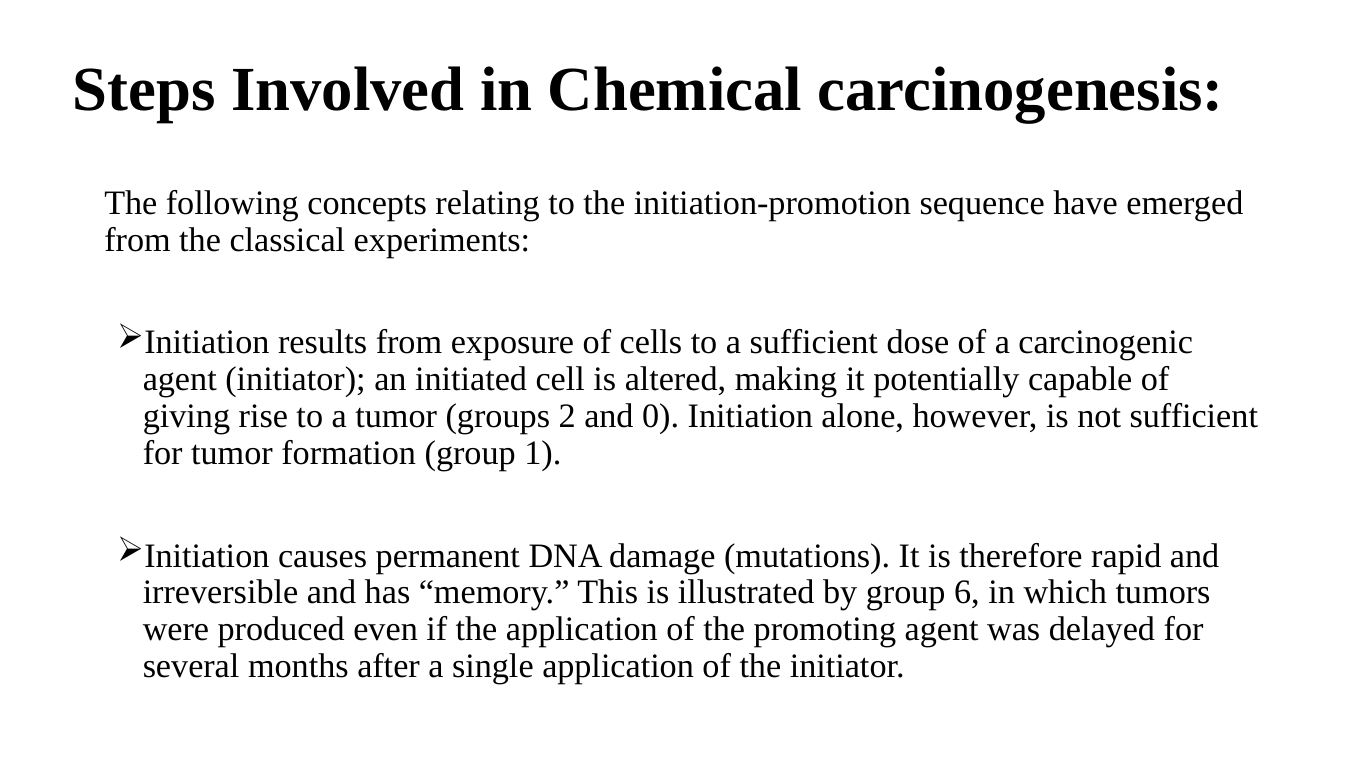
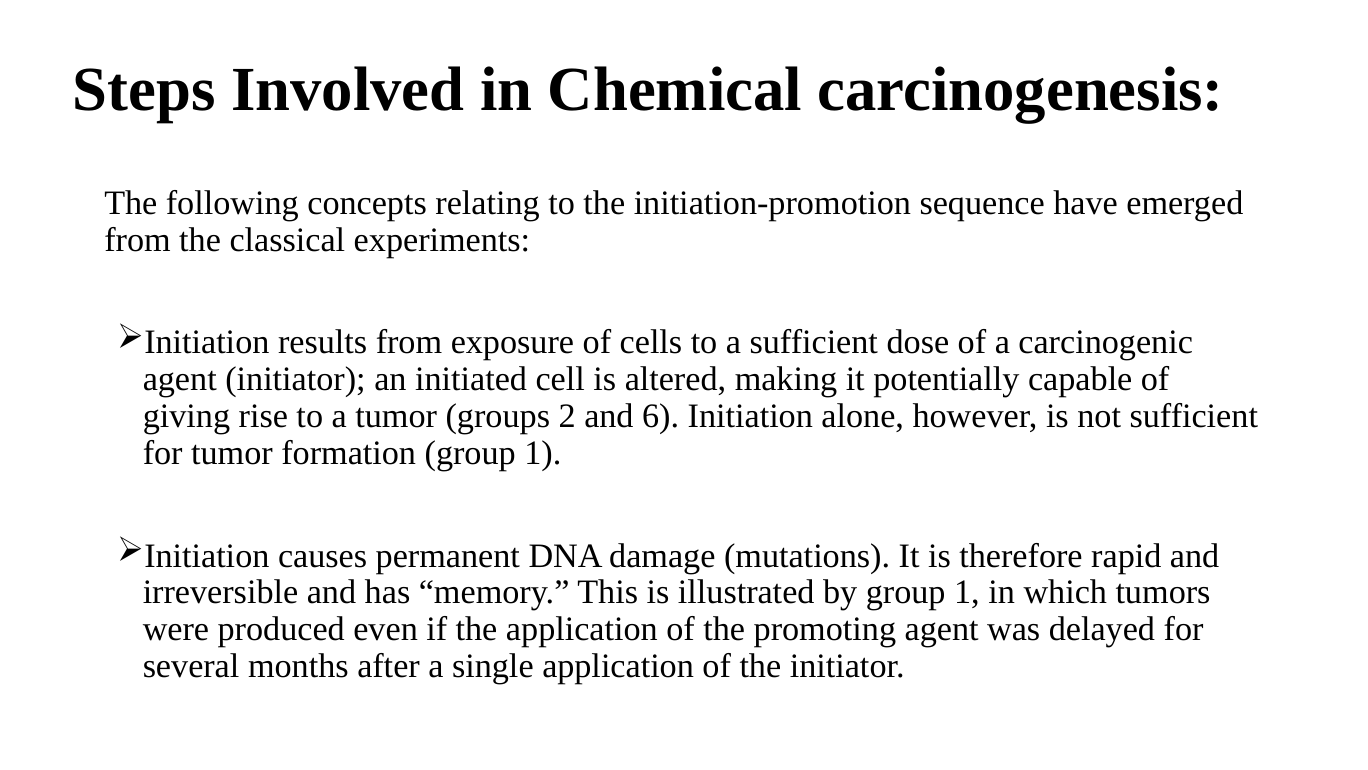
0: 0 -> 6
by group 6: 6 -> 1
